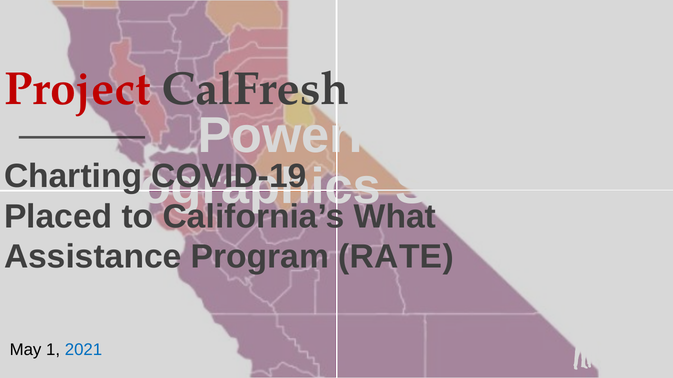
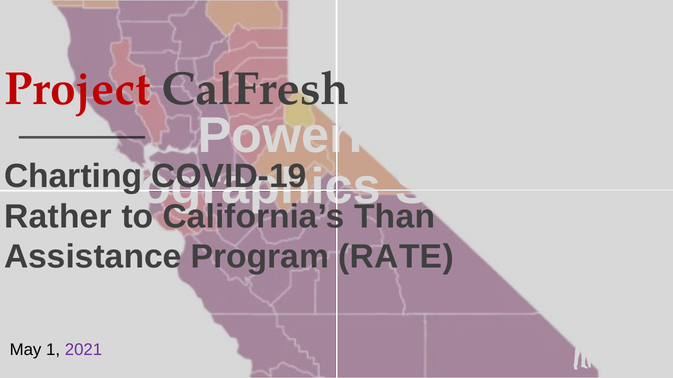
Placed: Placed -> Rather
What: What -> Than
2021 colour: blue -> purple
